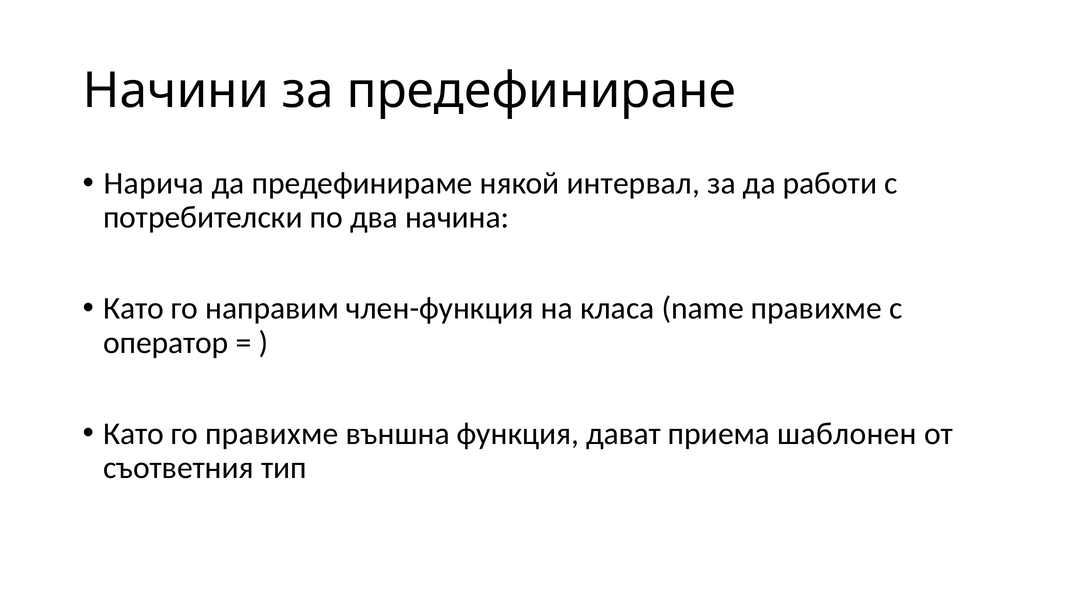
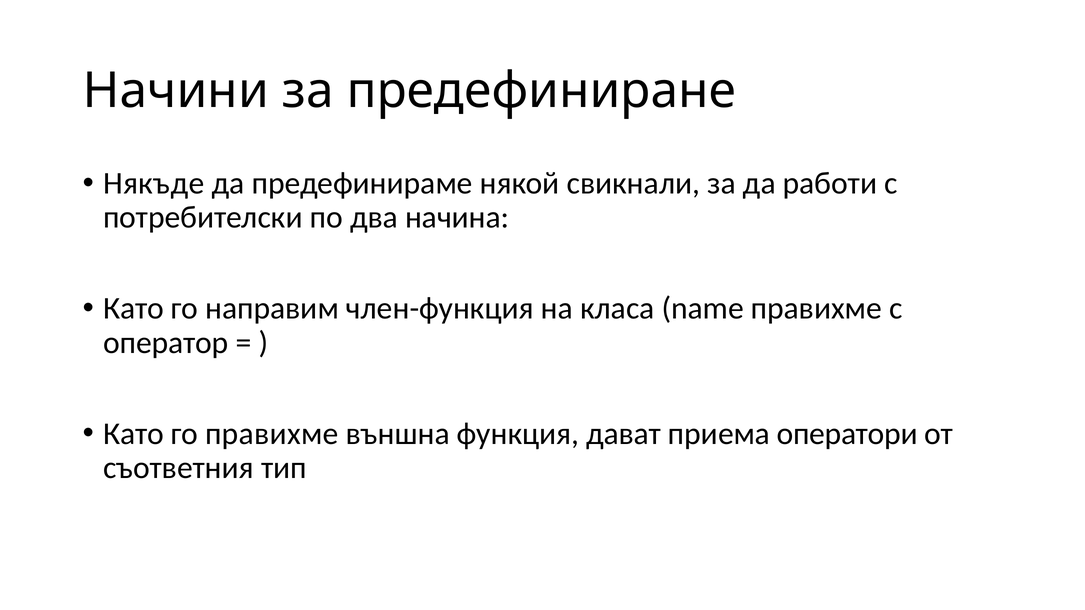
Нарича: Нарича -> Някъде
интервал: интервал -> свикнали
шаблонен: шаблонен -> оператори
